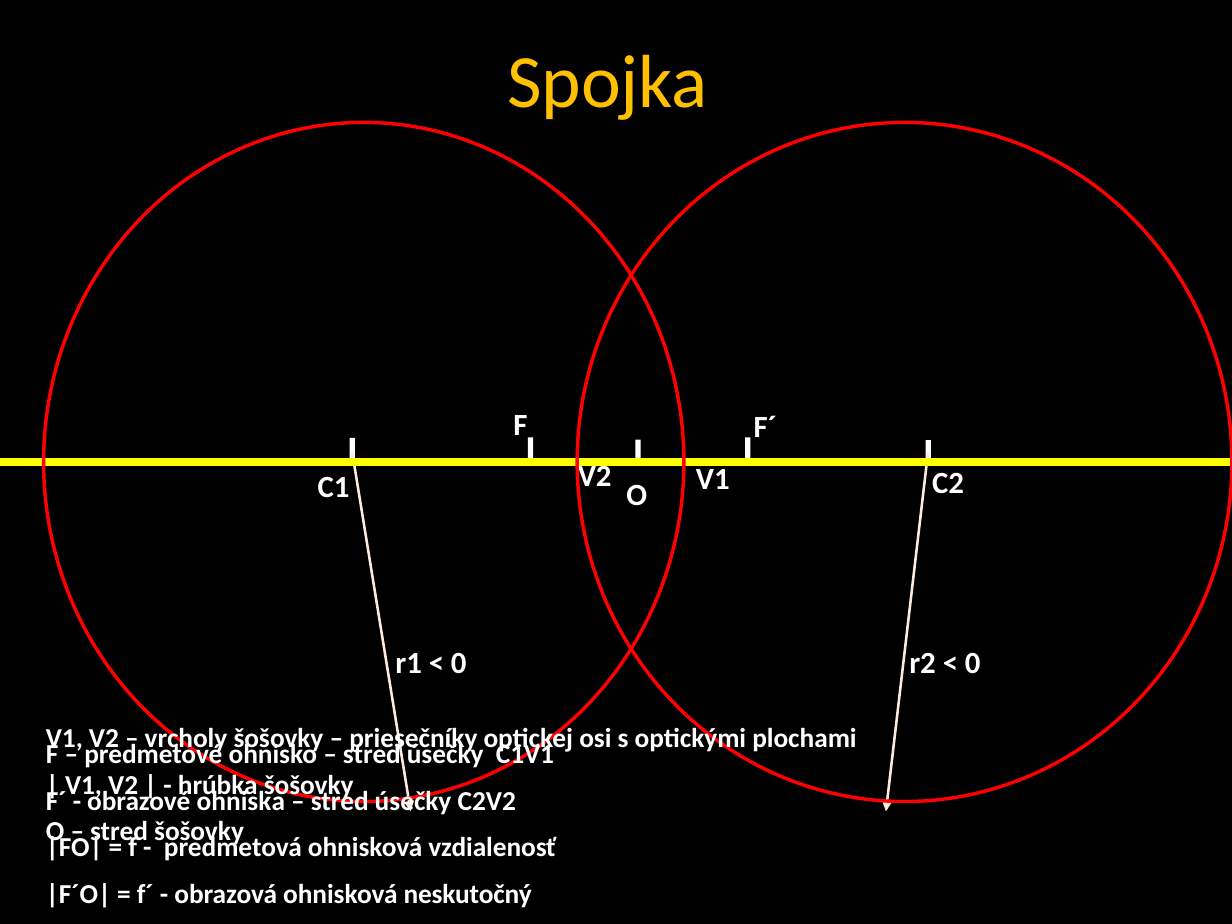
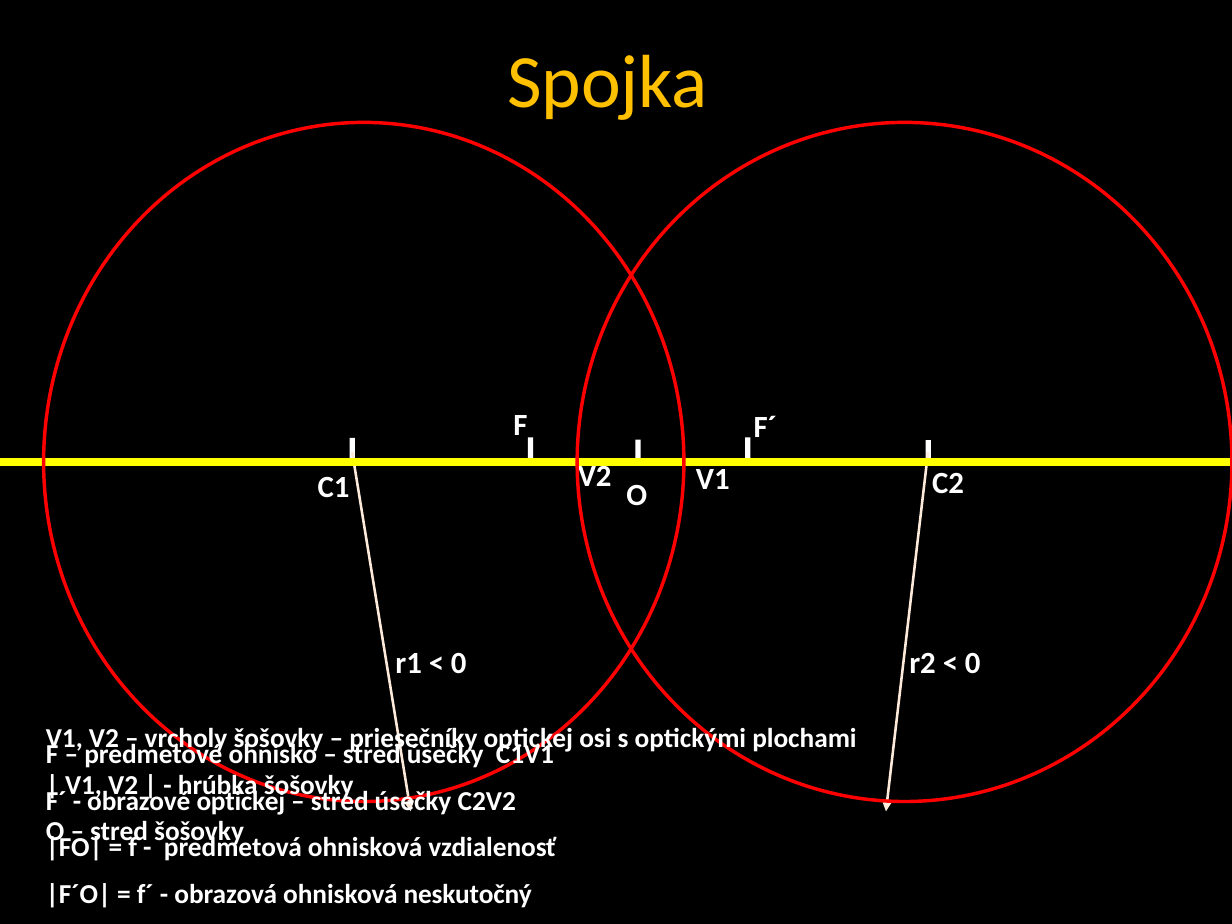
ohniska at (241, 801): ohniska -> optickej
